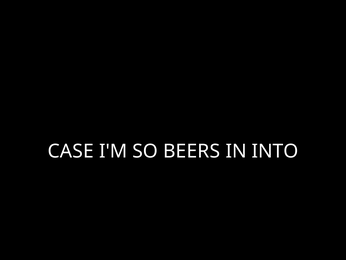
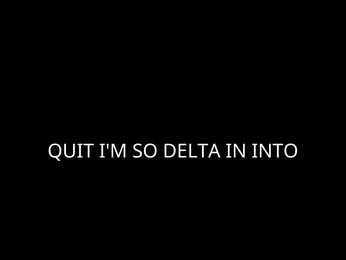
CASE: CASE -> QUIT
BEERS: BEERS -> DELTA
